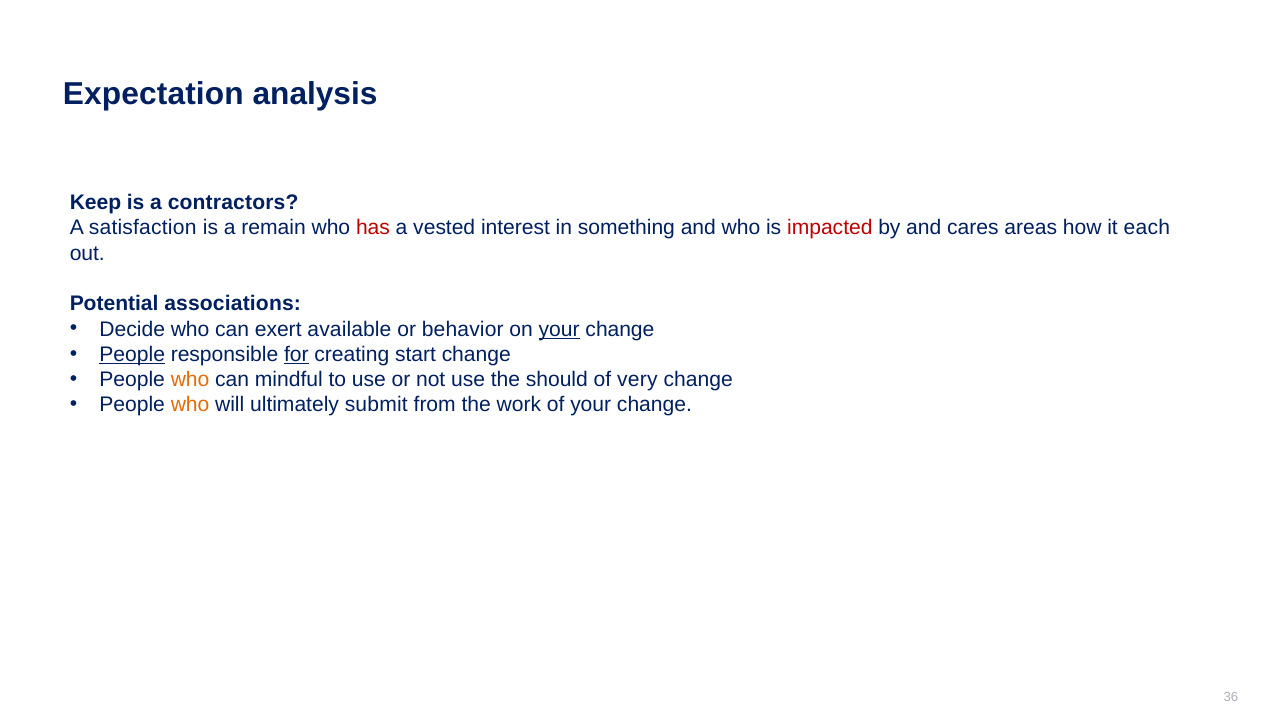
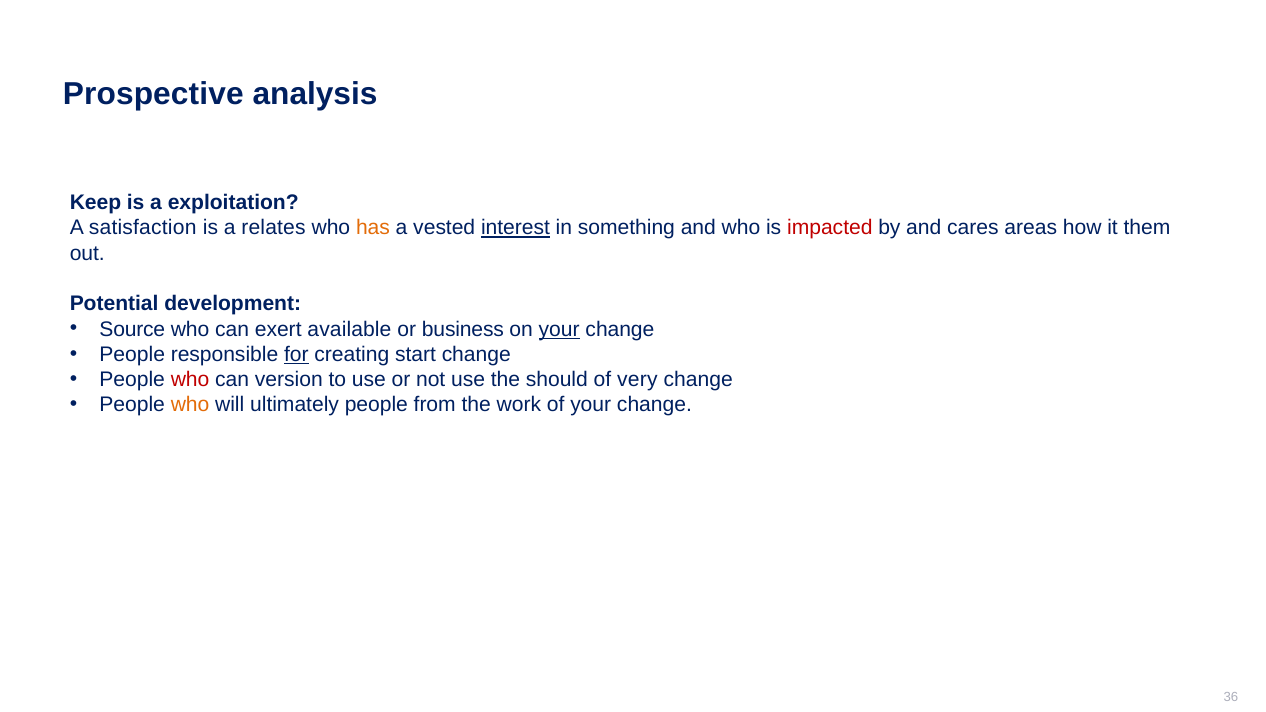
Expectation: Expectation -> Prospective
contractors: contractors -> exploitation
remain: remain -> relates
has colour: red -> orange
interest underline: none -> present
each: each -> them
associations: associations -> development
Decide: Decide -> Source
behavior: behavior -> business
People at (132, 354) underline: present -> none
who at (190, 380) colour: orange -> red
mindful: mindful -> version
ultimately submit: submit -> people
